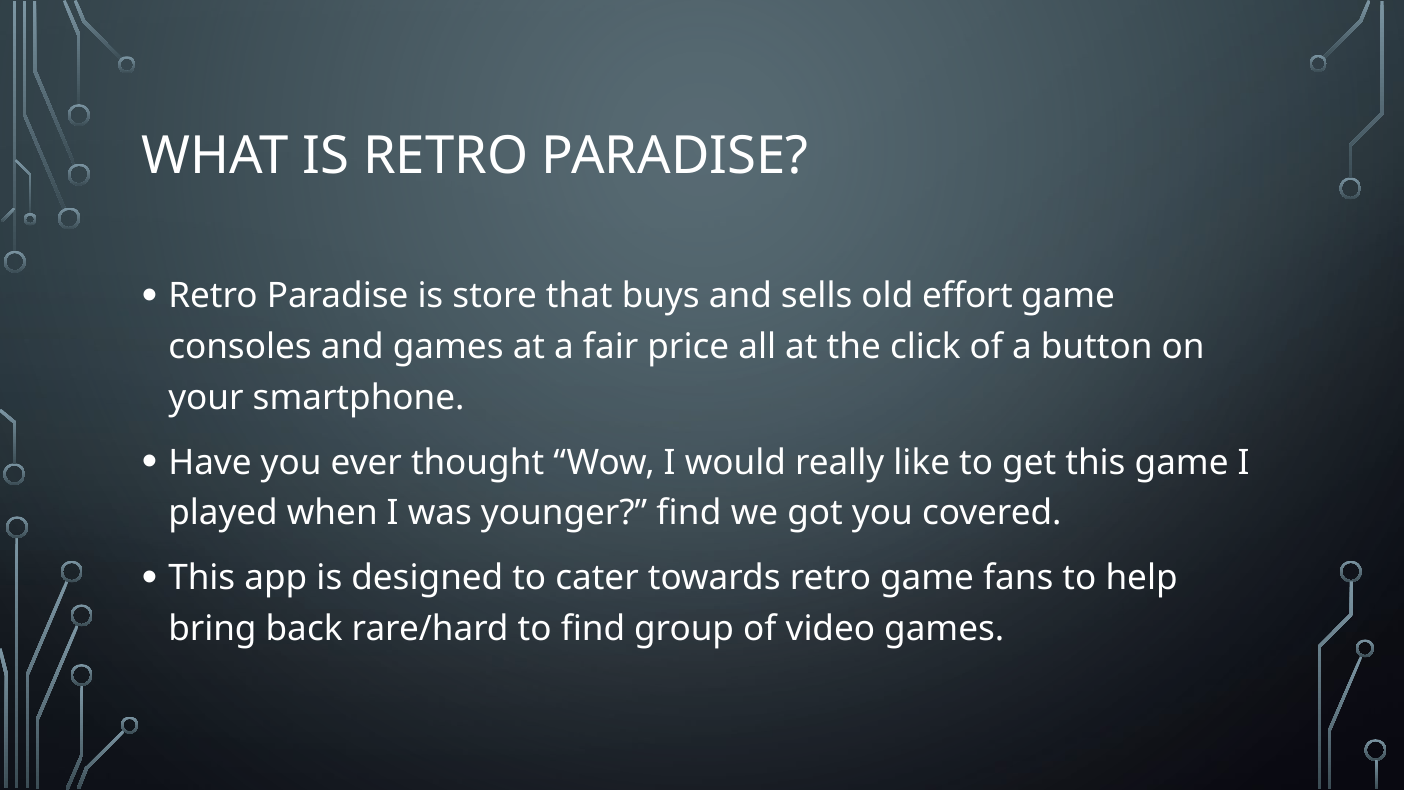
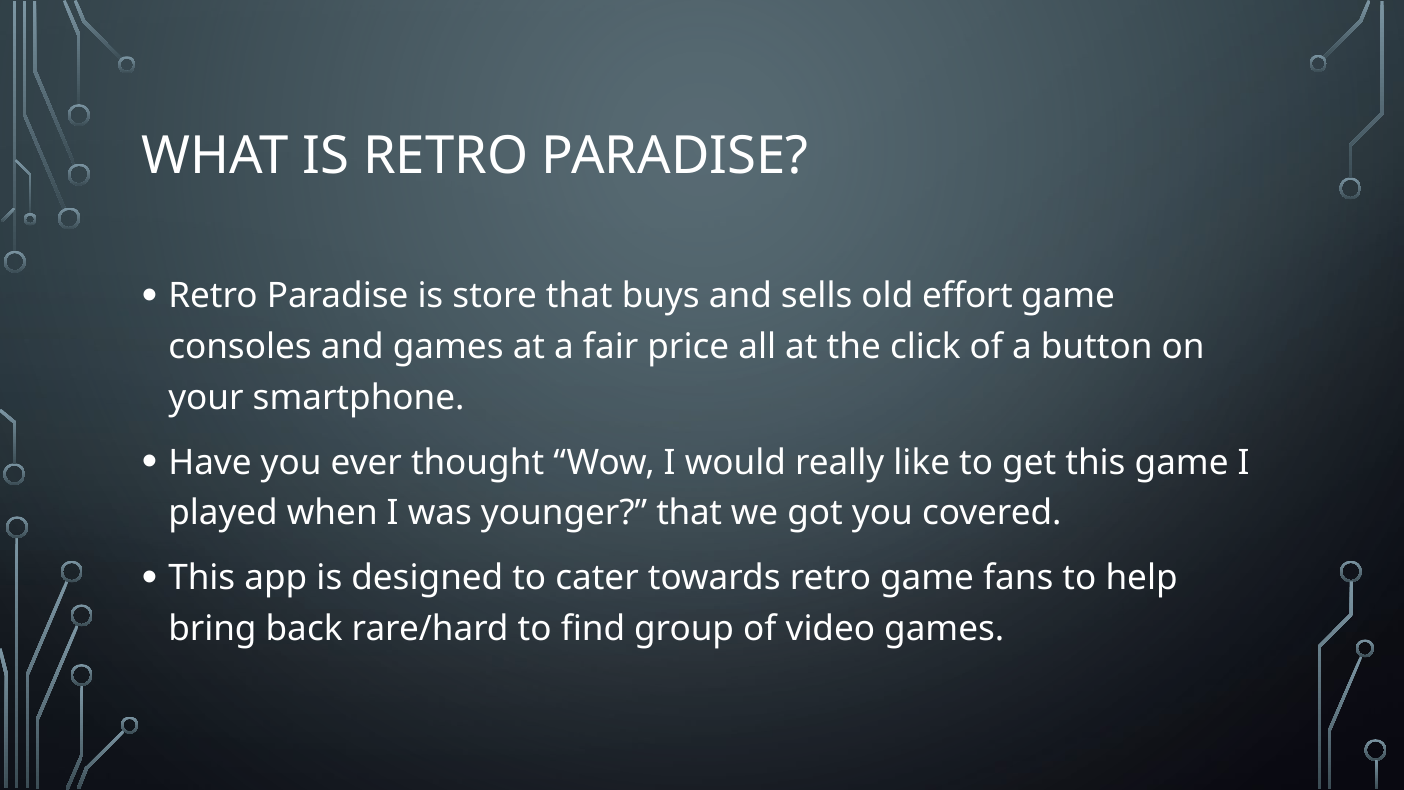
younger find: find -> that
